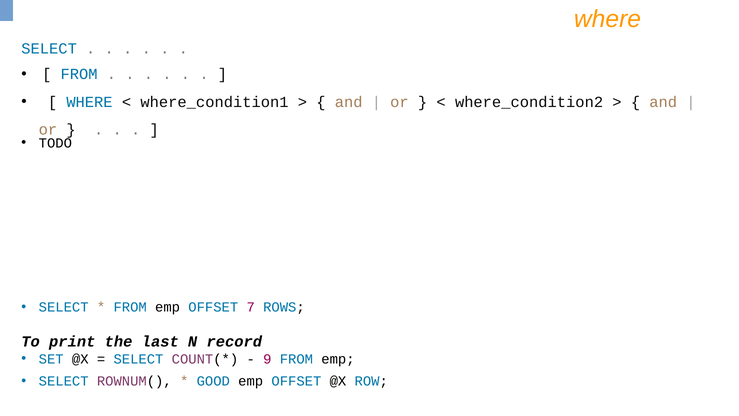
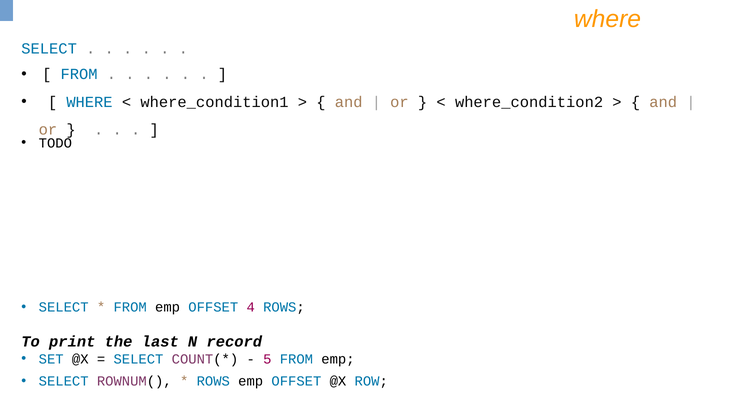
7: 7 -> 4
9: 9 -> 5
GOOD at (213, 381): GOOD -> ROWS
